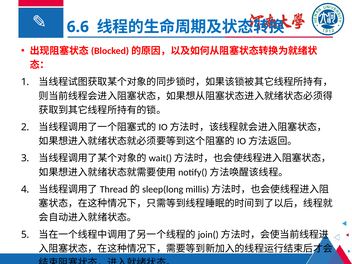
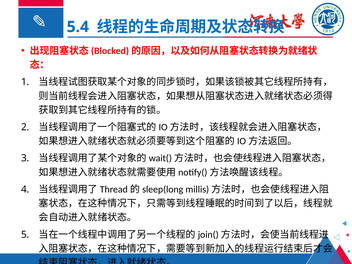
6.6: 6.6 -> 5.4
